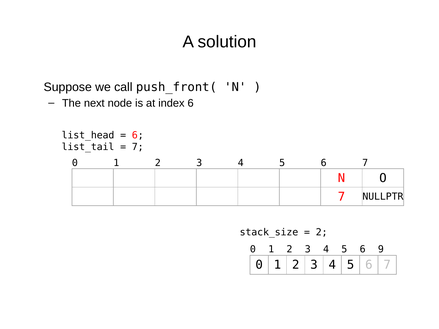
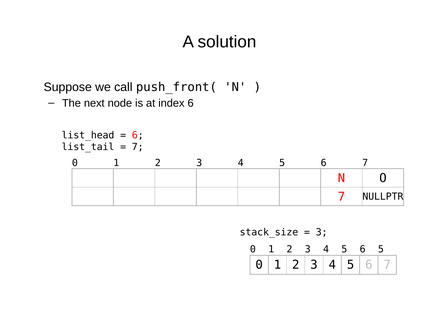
2 at (322, 233): 2 -> 3
6 9: 9 -> 5
